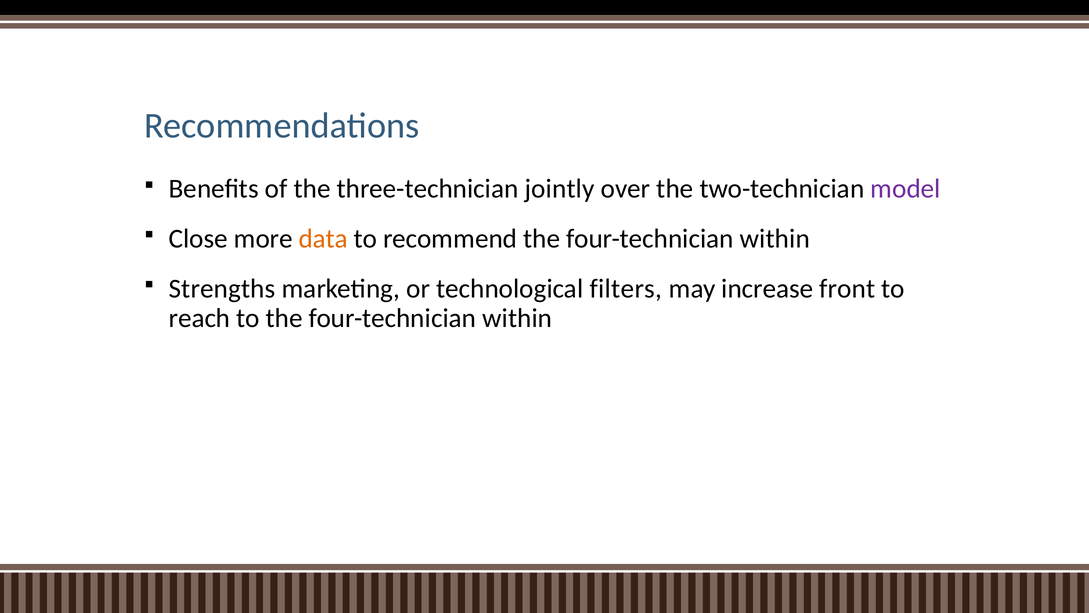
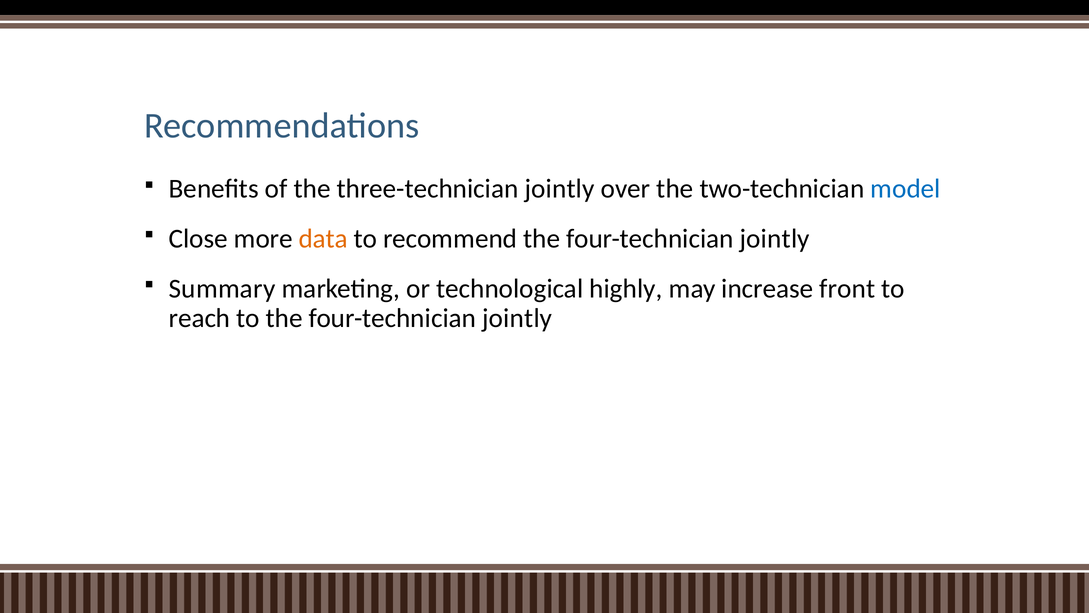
model colour: purple -> blue
recommend the four-technician within: within -> jointly
Strengths: Strengths -> Summary
filters: filters -> highly
to the four-technician within: within -> jointly
